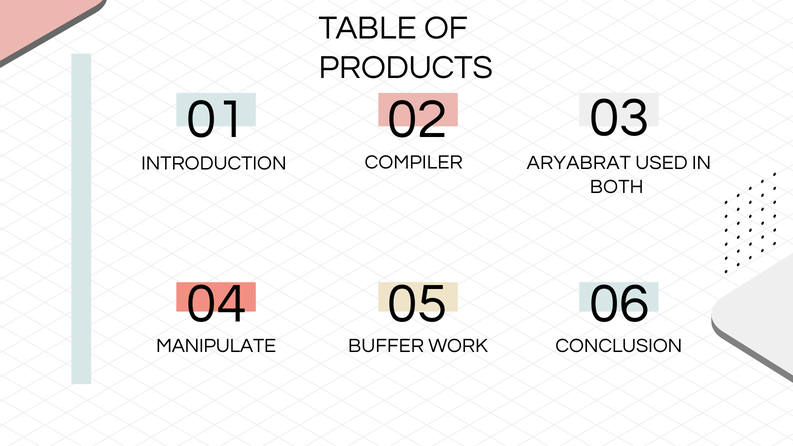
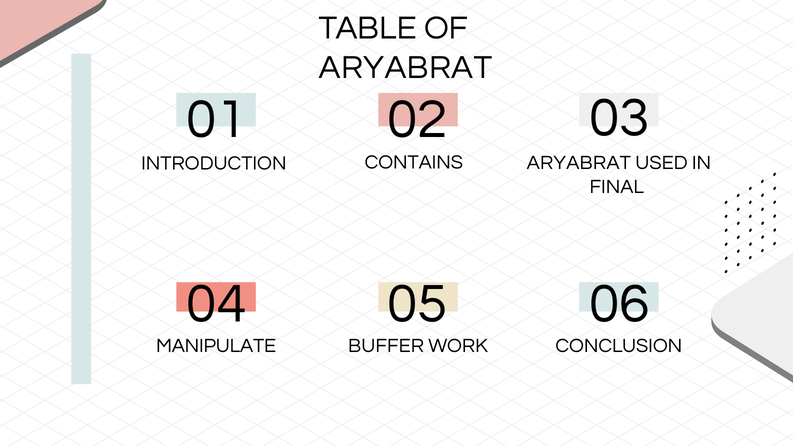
PRODUCTS at (406, 67): PRODUCTS -> ARYABRAT
COMPILER: COMPILER -> CONTAINS
BOTH: BOTH -> FINAL
